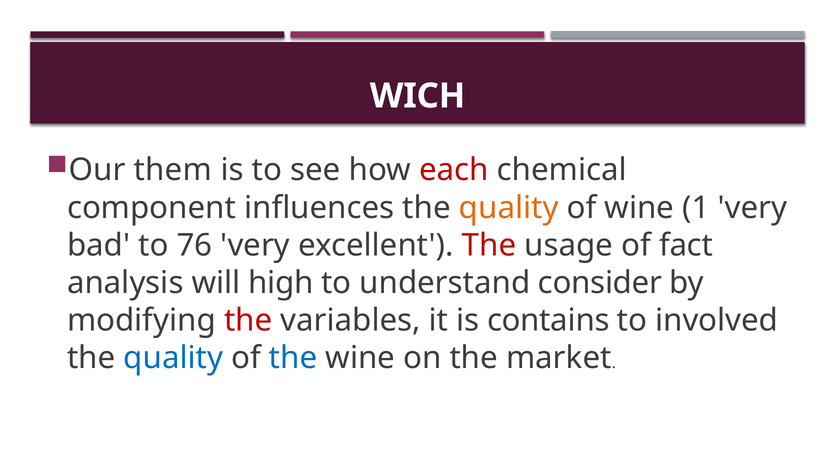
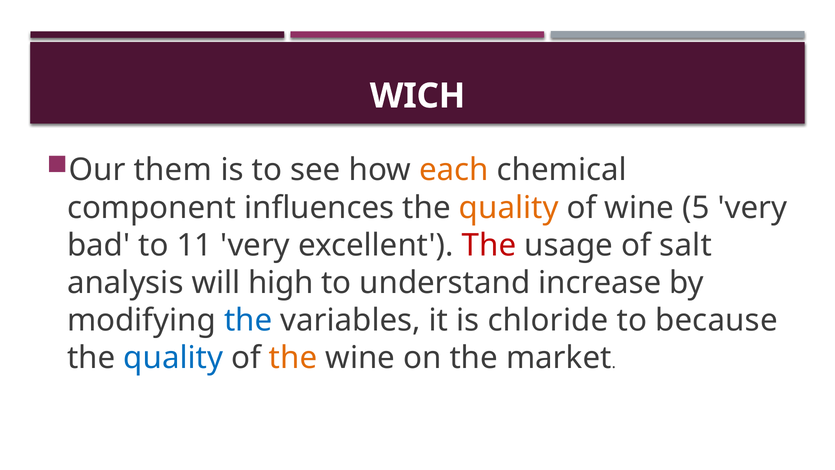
each colour: red -> orange
1: 1 -> 5
76: 76 -> 11
fact: fact -> salt
consider: consider -> increase
the at (248, 320) colour: red -> blue
contains: contains -> chloride
involved: involved -> because
the at (293, 358) colour: blue -> orange
